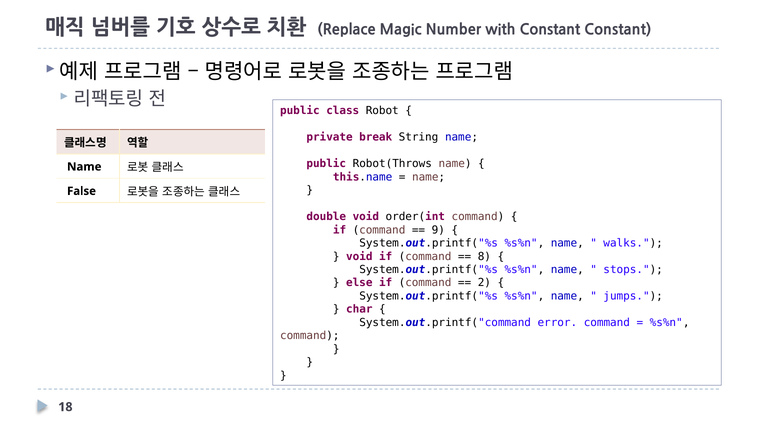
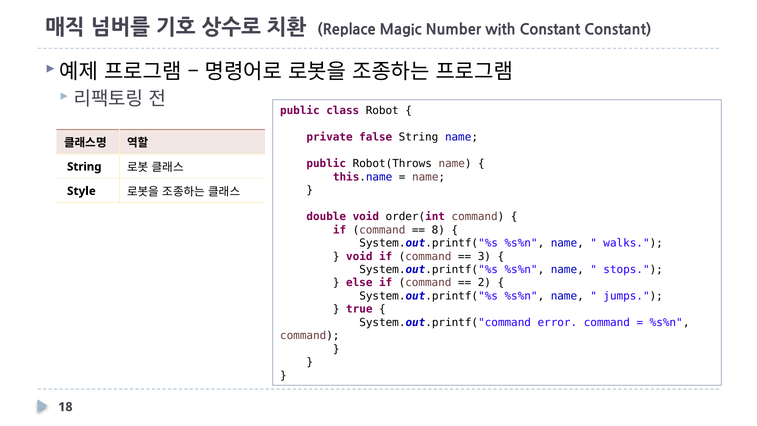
break: break -> false
Name at (84, 167): Name -> String
False: False -> Style
9: 9 -> 8
8: 8 -> 3
char: char -> true
